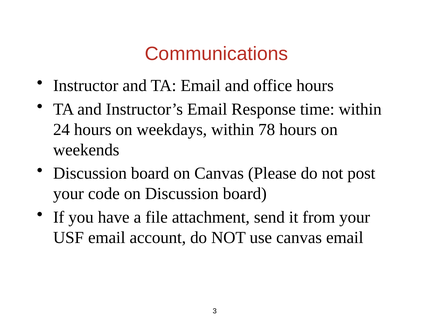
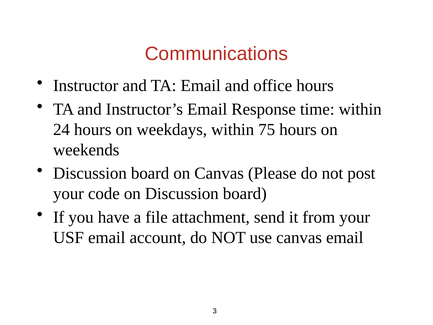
78: 78 -> 75
